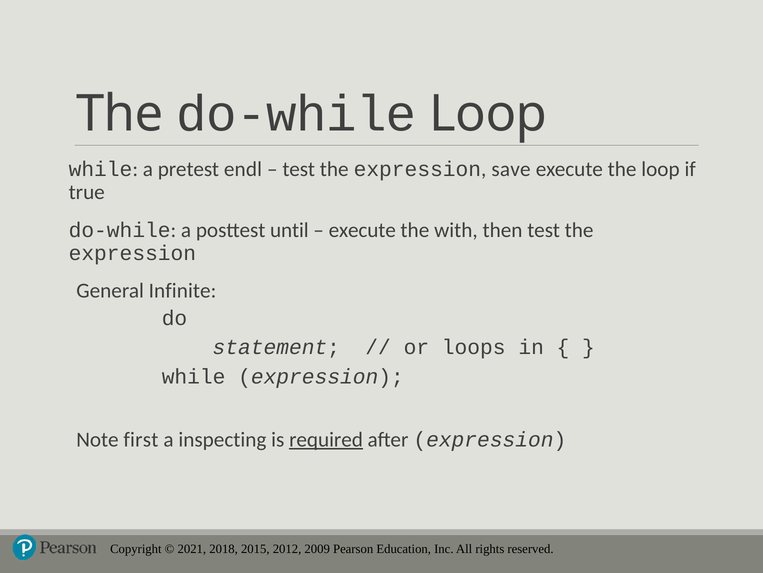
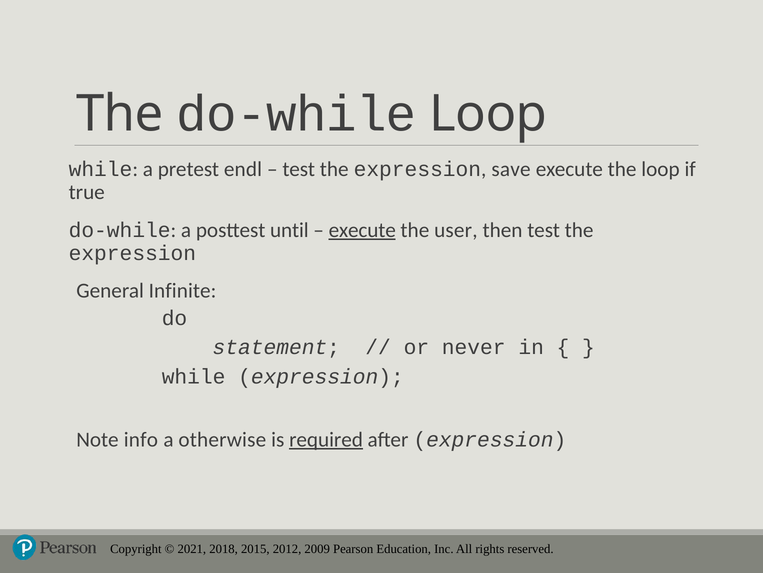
execute at (362, 230) underline: none -> present
with: with -> user
loops: loops -> never
first: first -> info
inspecting: inspecting -> otherwise
